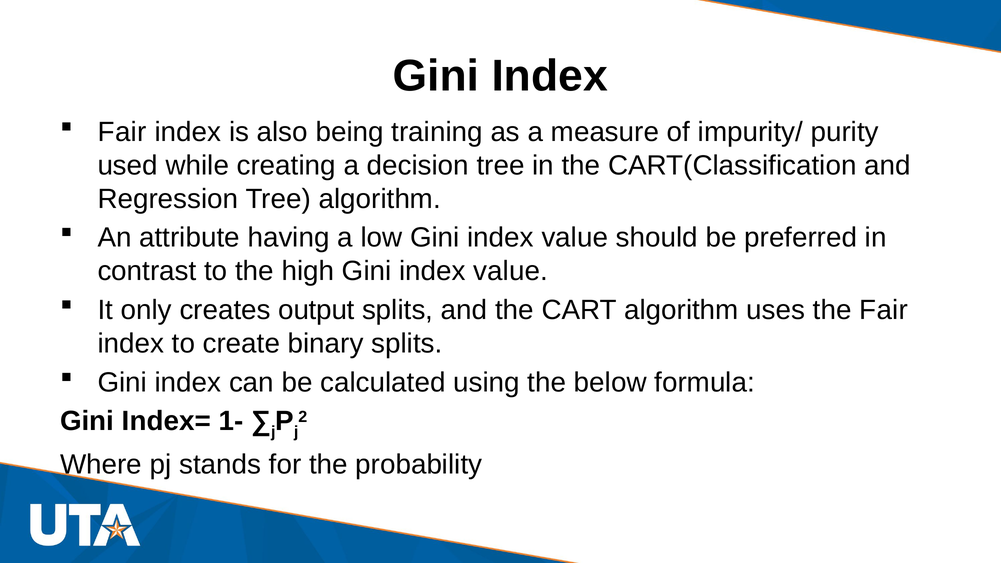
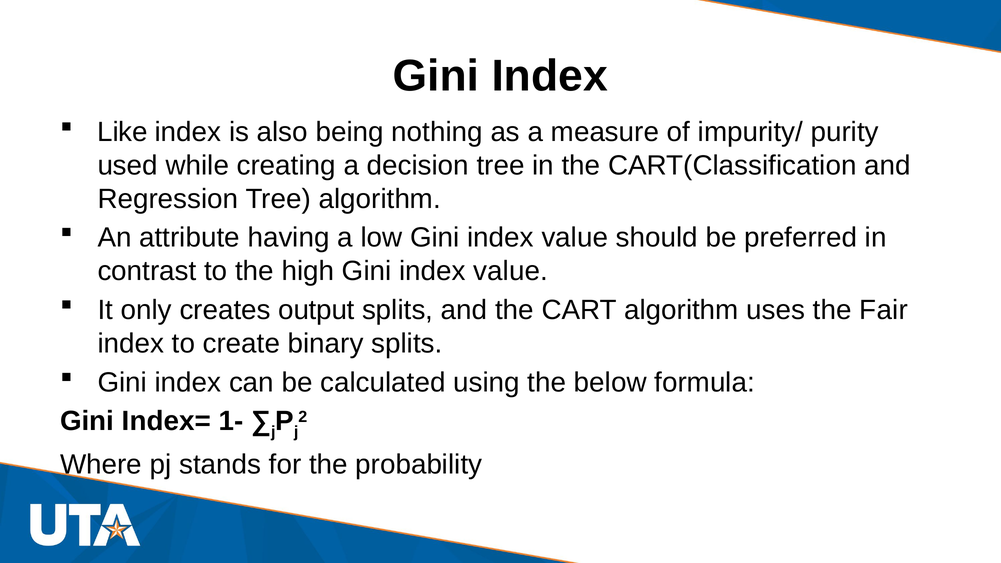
Fair at (122, 132): Fair -> Like
training: training -> nothing
